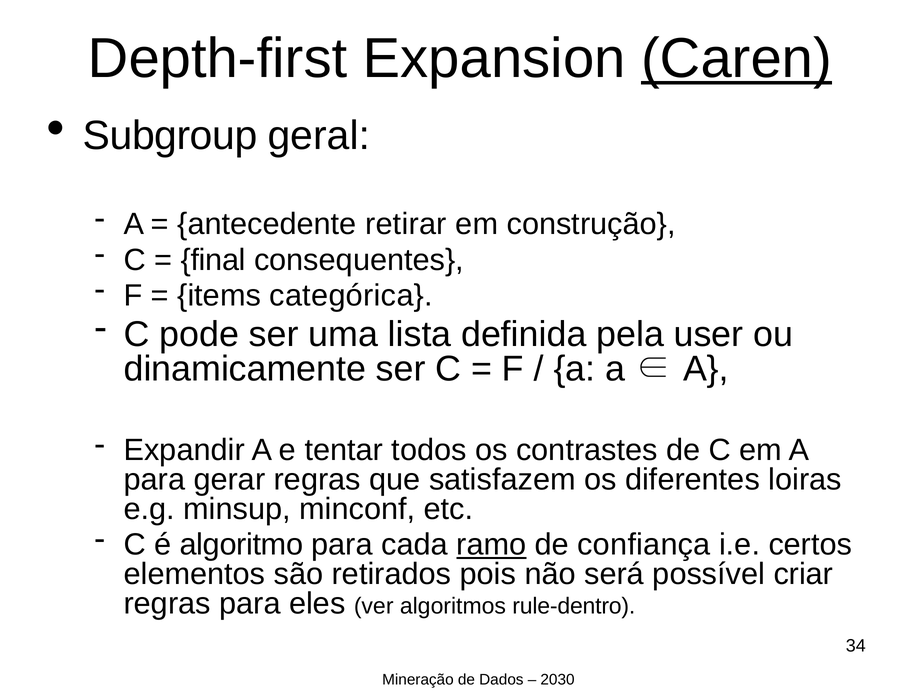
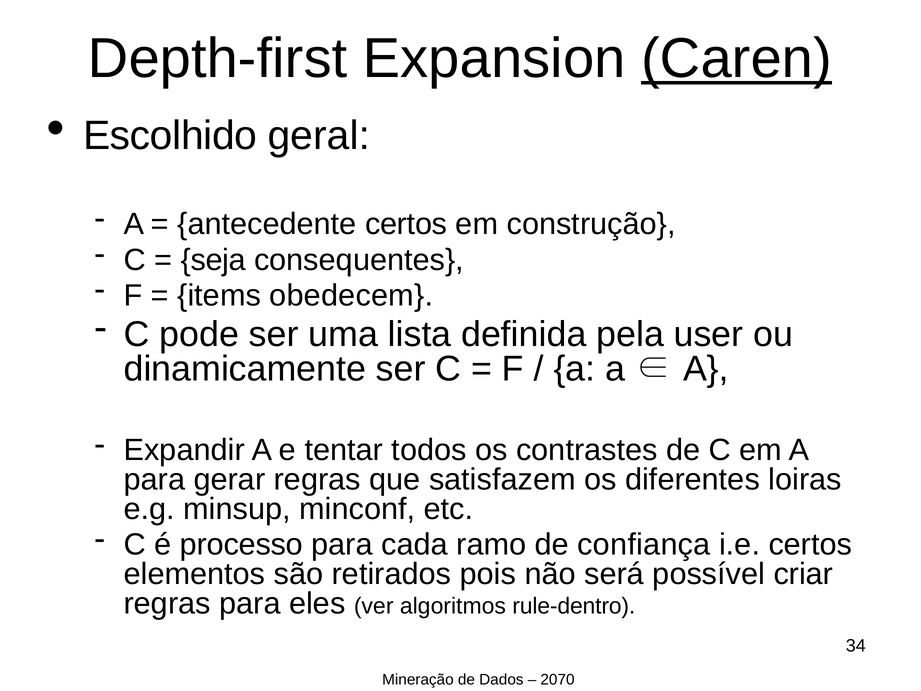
Subgroup: Subgroup -> Escolhido
antecedente retirar: retirar -> certos
final: final -> seja
categórica: categórica -> obedecem
algoritmo: algoritmo -> processo
ramo underline: present -> none
2030: 2030 -> 2070
